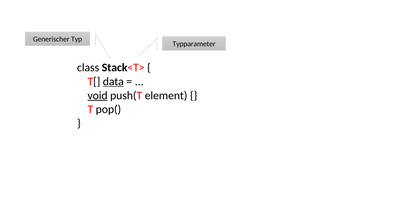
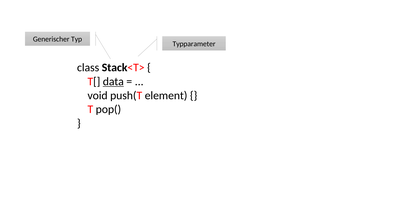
void underline: present -> none
